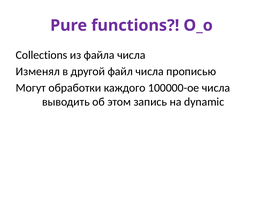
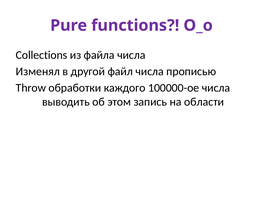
Могут: Могут -> Throw
dynamic: dynamic -> области
